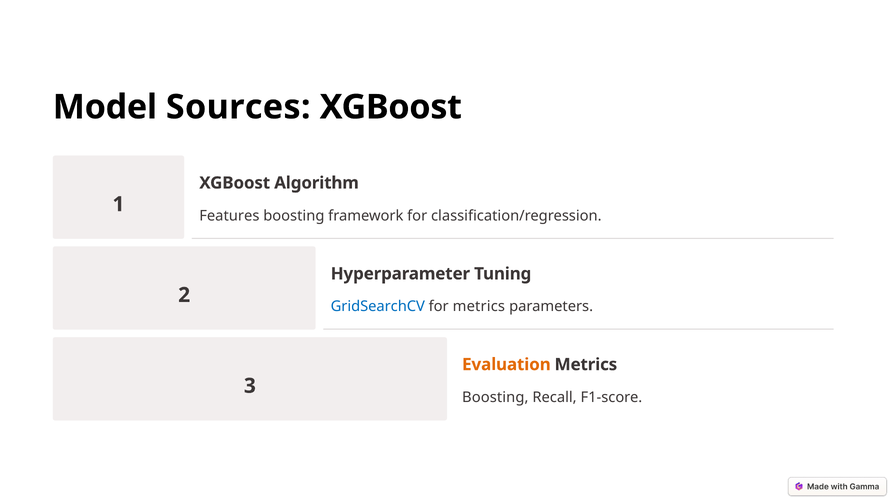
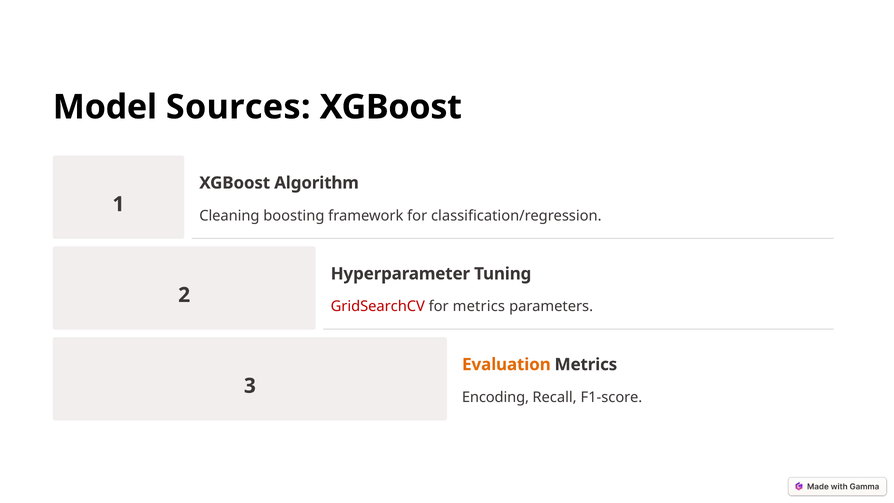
Features: Features -> Cleaning
GridSearchCV colour: blue -> red
Boosting at (495, 397): Boosting -> Encoding
